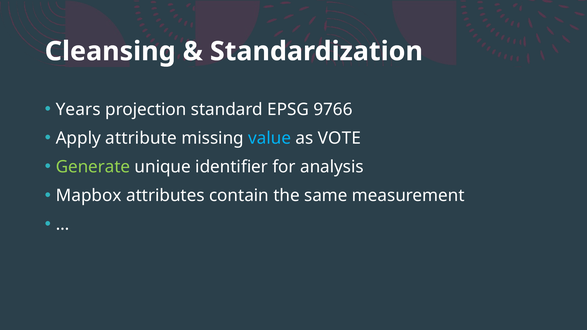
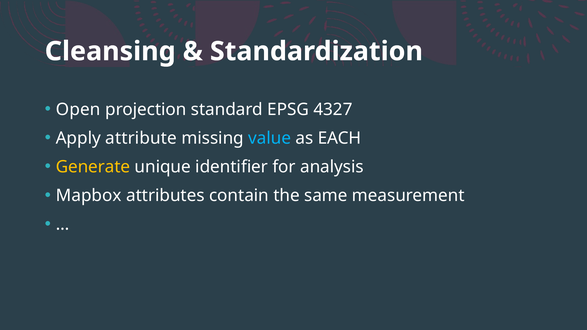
Years: Years -> Open
9766: 9766 -> 4327
VOTE: VOTE -> EACH
Generate colour: light green -> yellow
